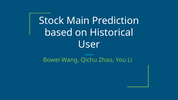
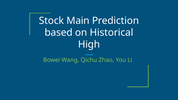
User: User -> High
